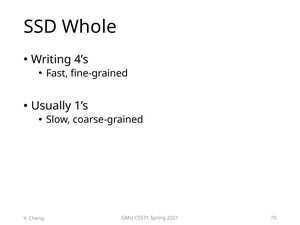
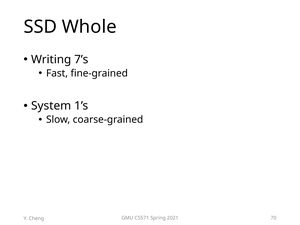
4’s: 4’s -> 7’s
Usually: Usually -> System
